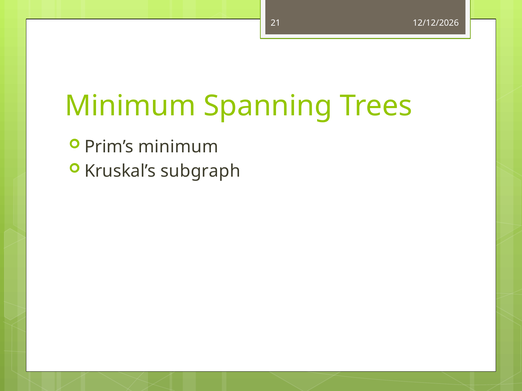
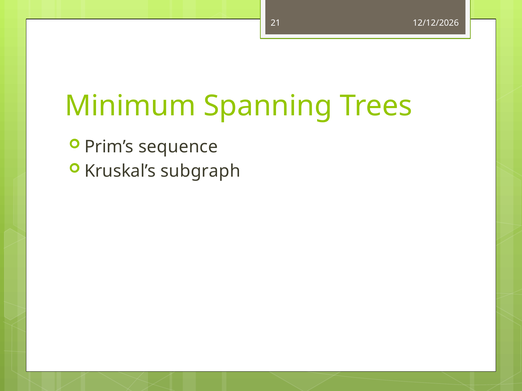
Prim’s minimum: minimum -> sequence
